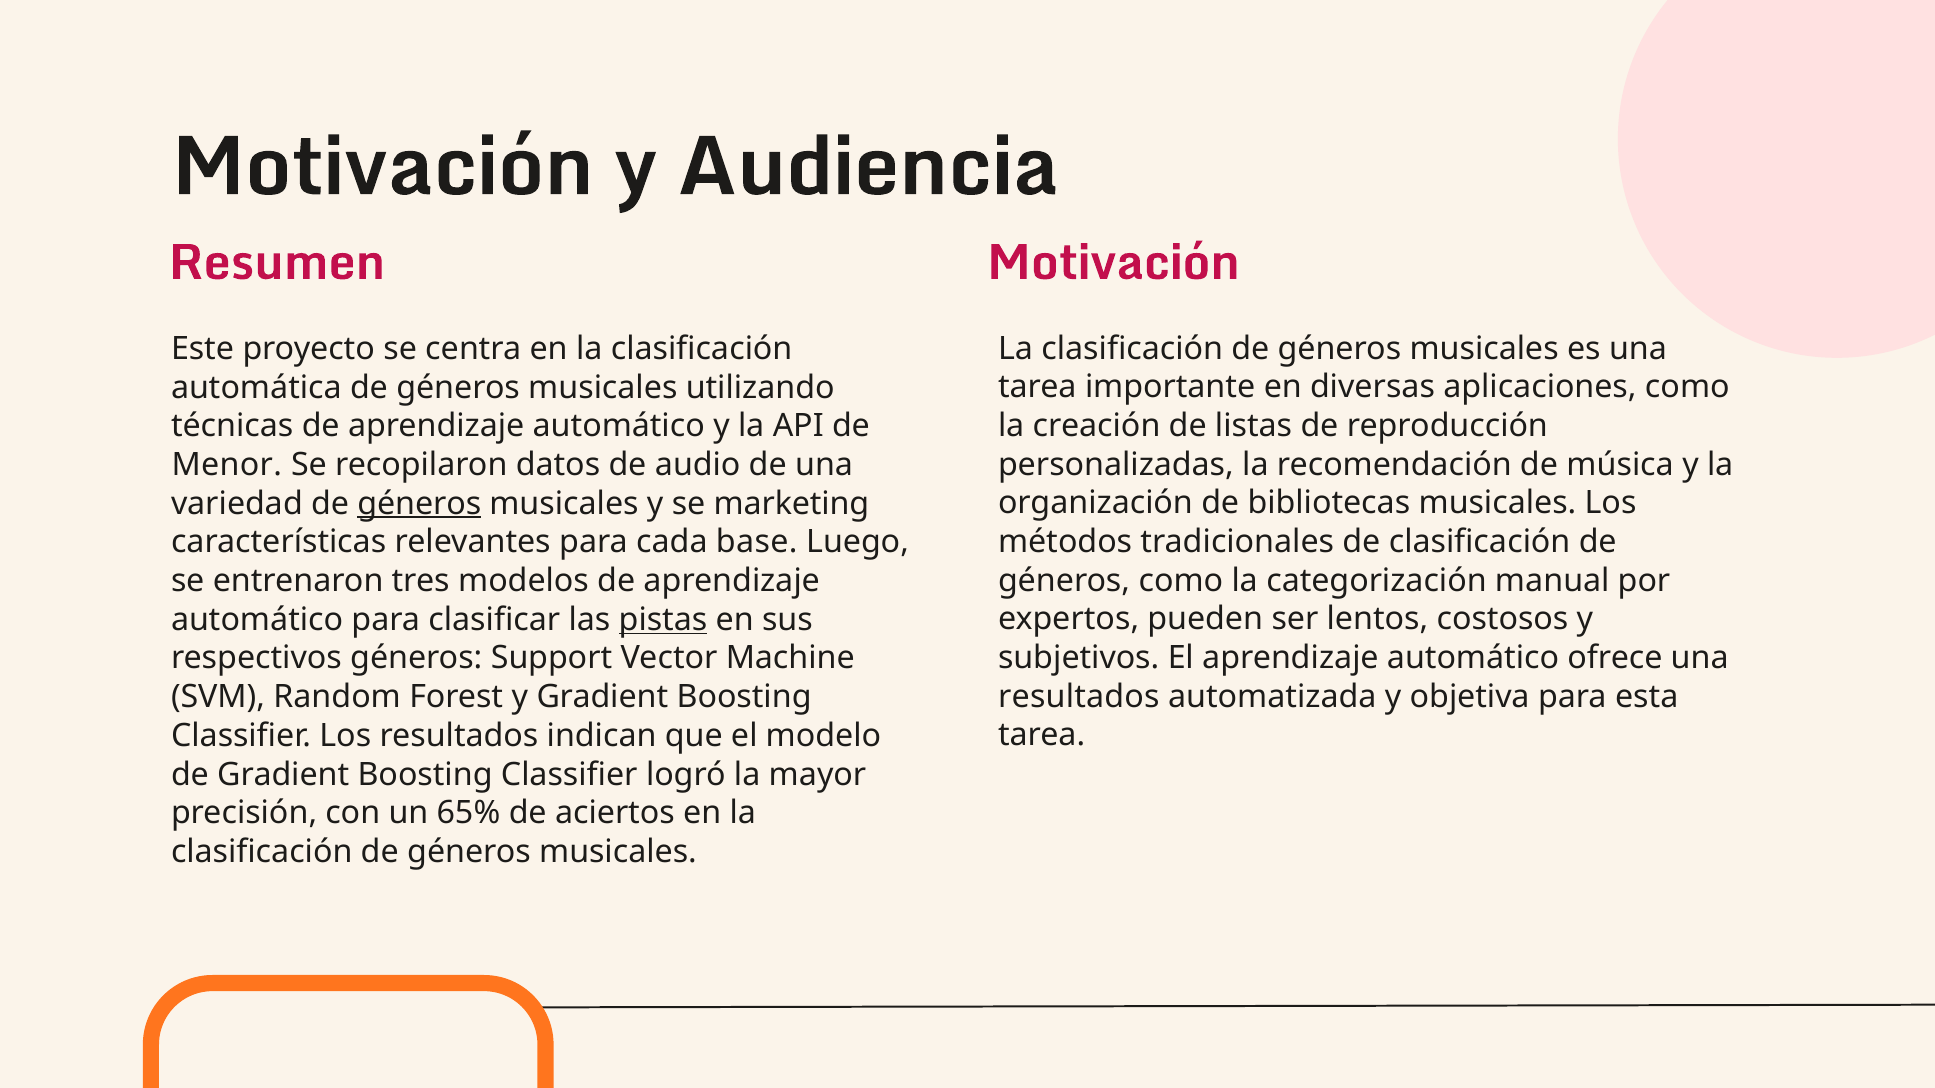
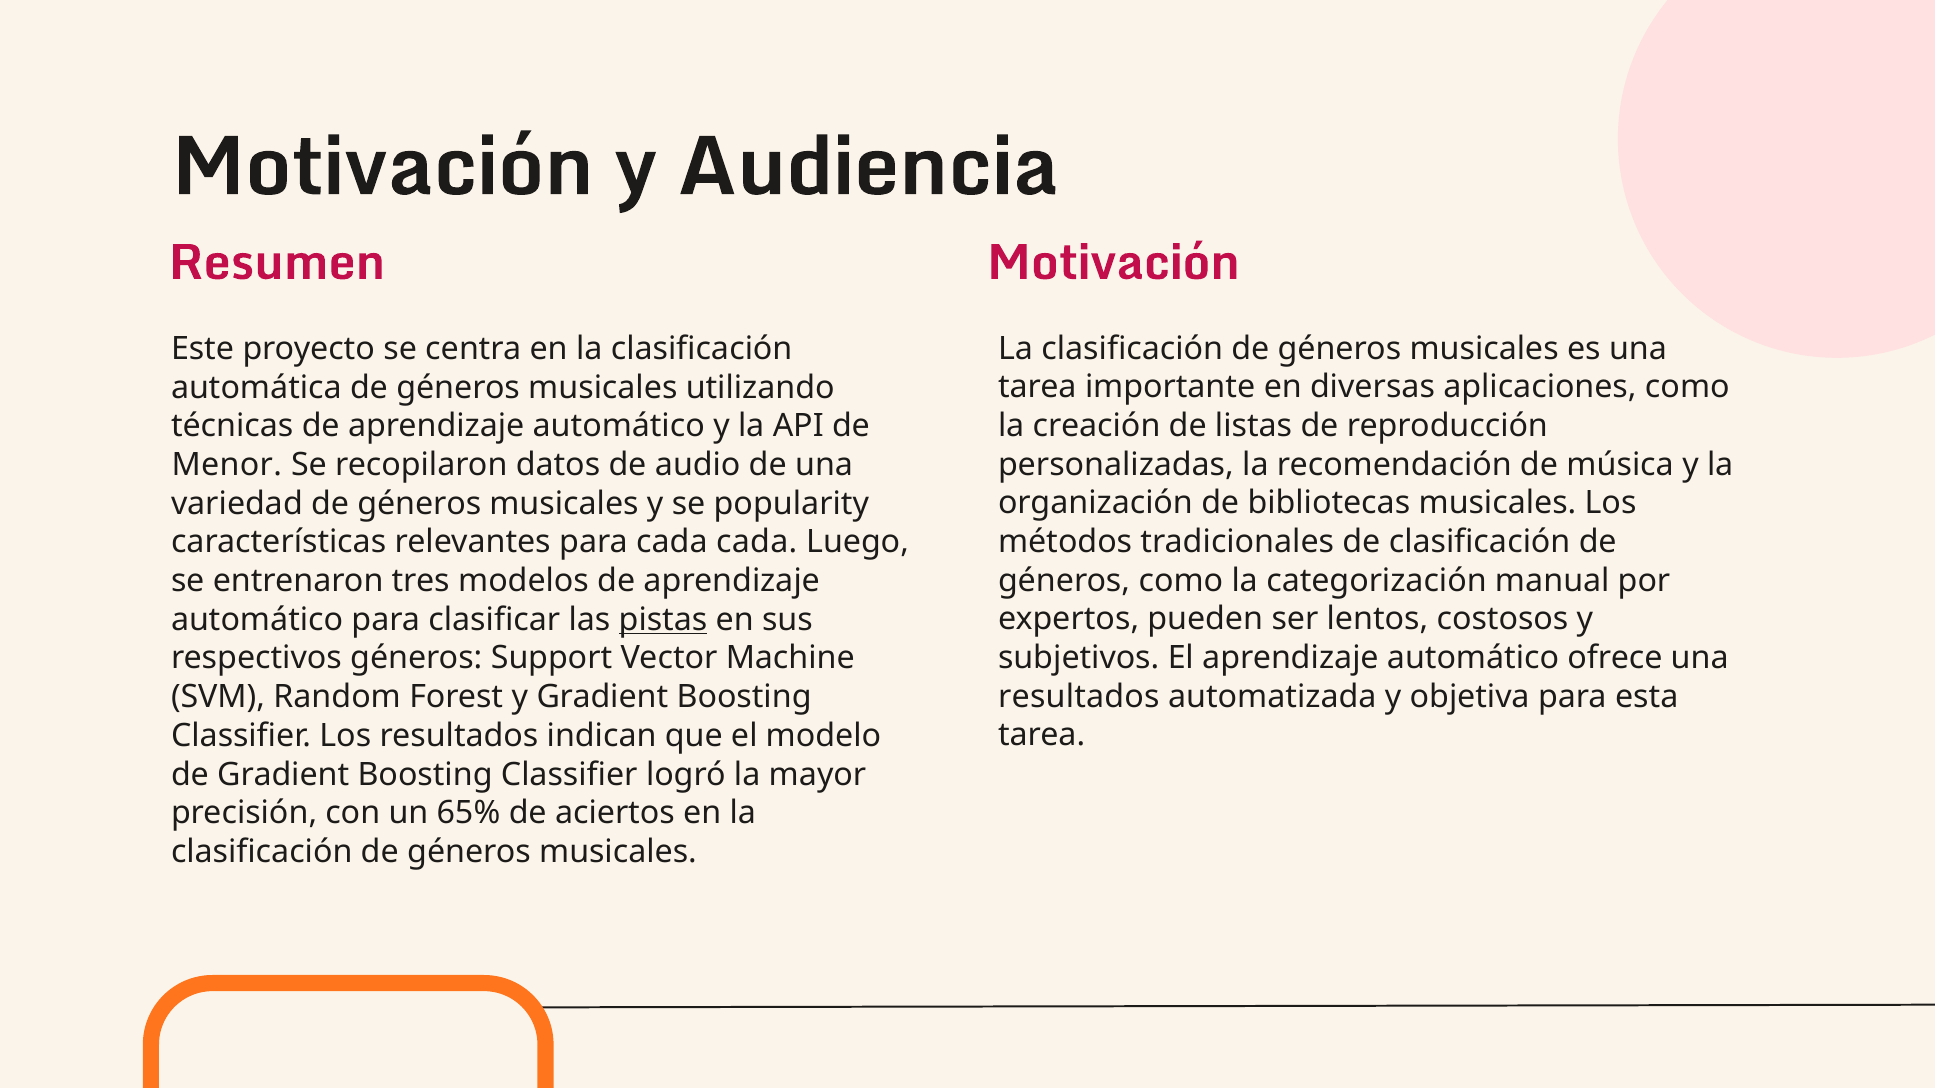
géneros at (419, 504) underline: present -> none
marketing: marketing -> popularity
cada base: base -> cada
